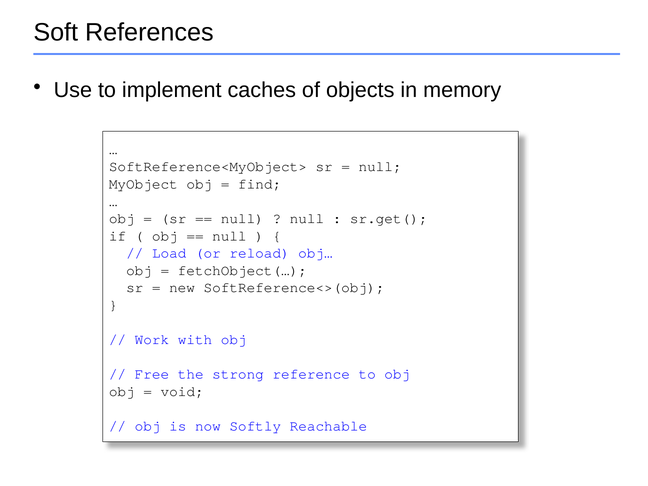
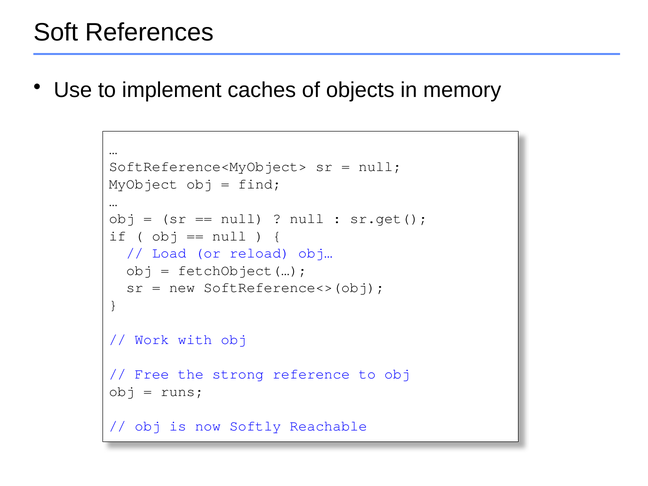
void: void -> runs
